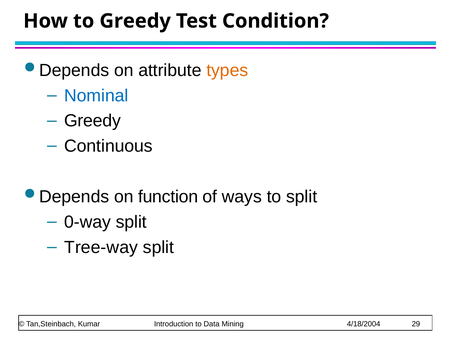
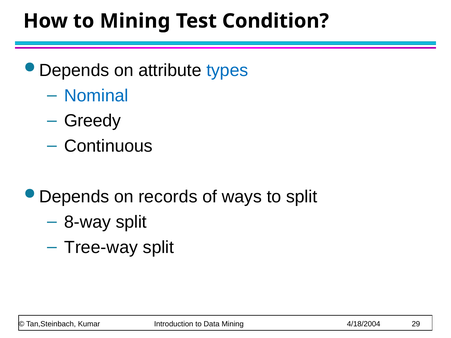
to Greedy: Greedy -> Mining
types colour: orange -> blue
function: function -> records
0-way: 0-way -> 8-way
